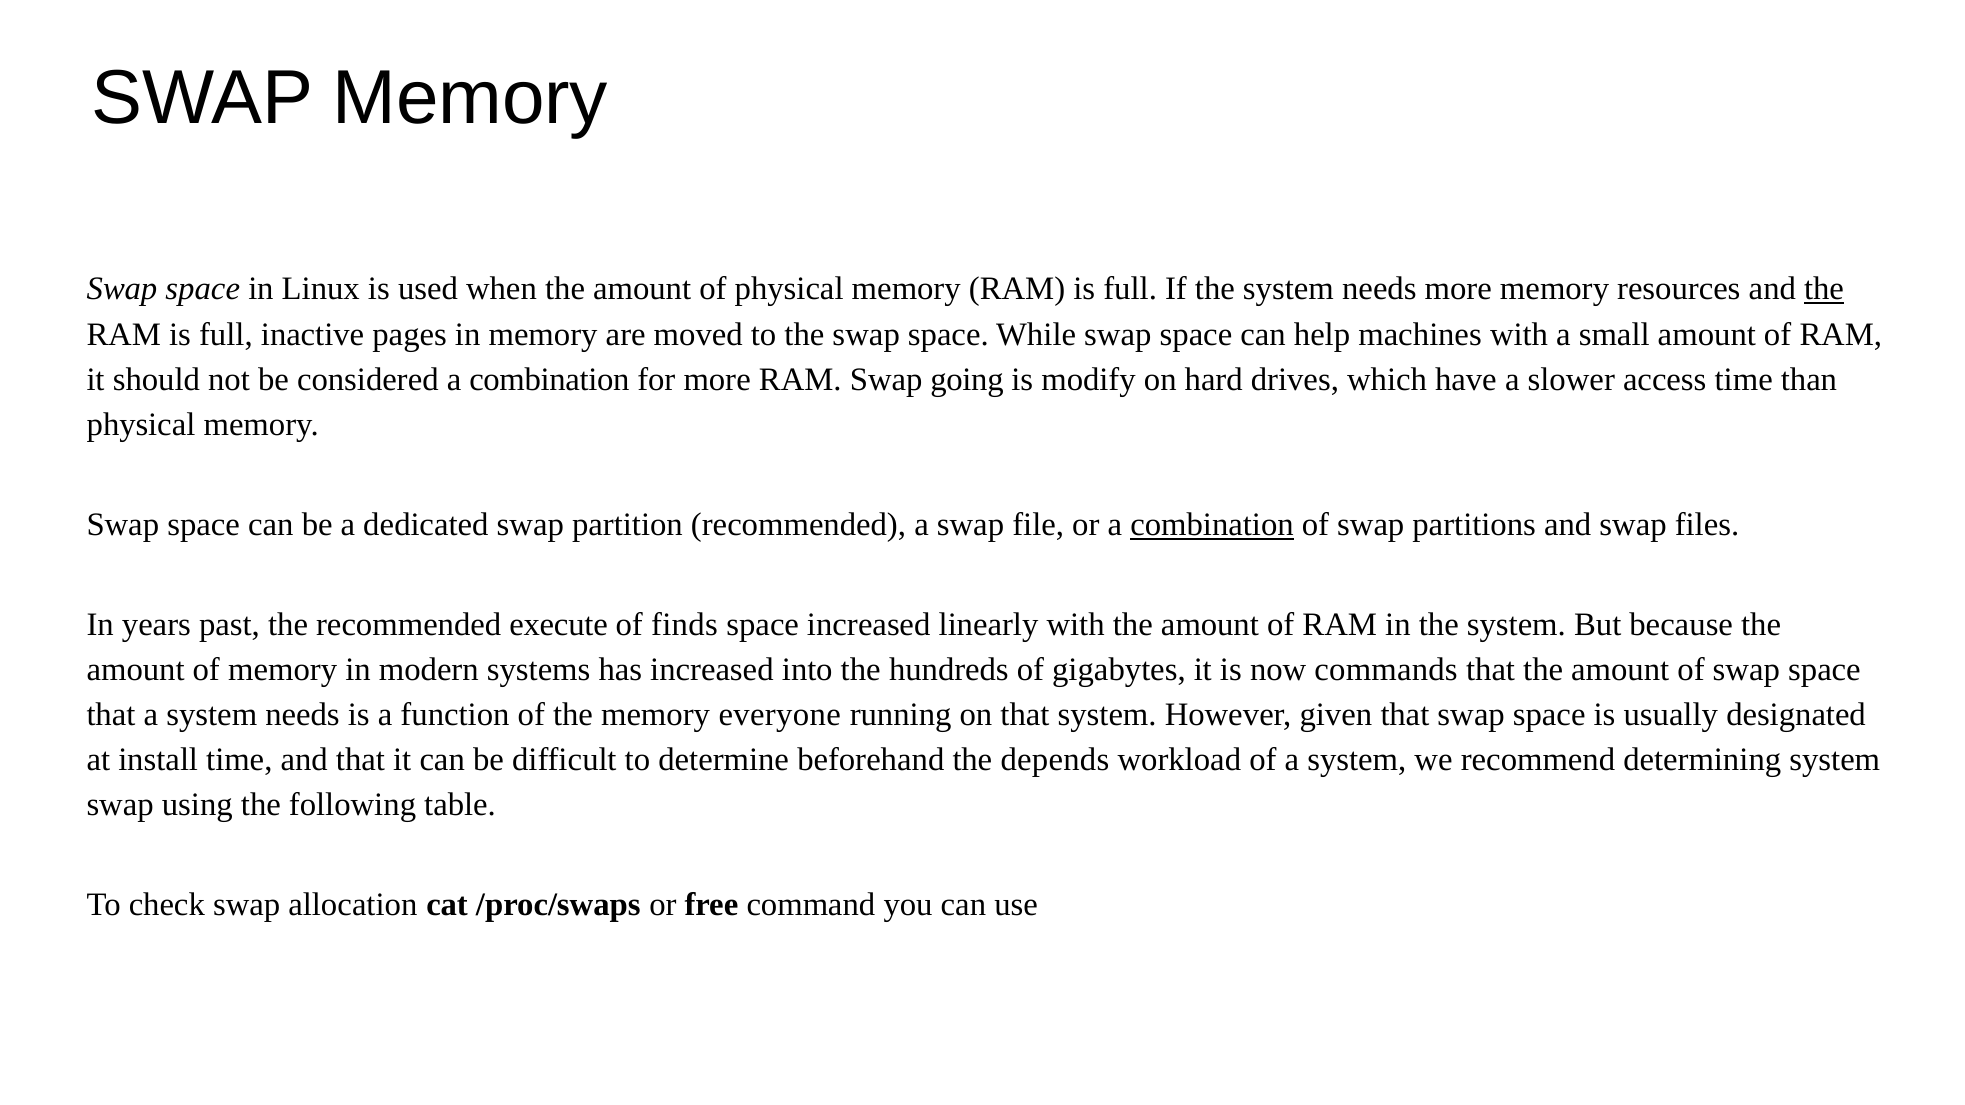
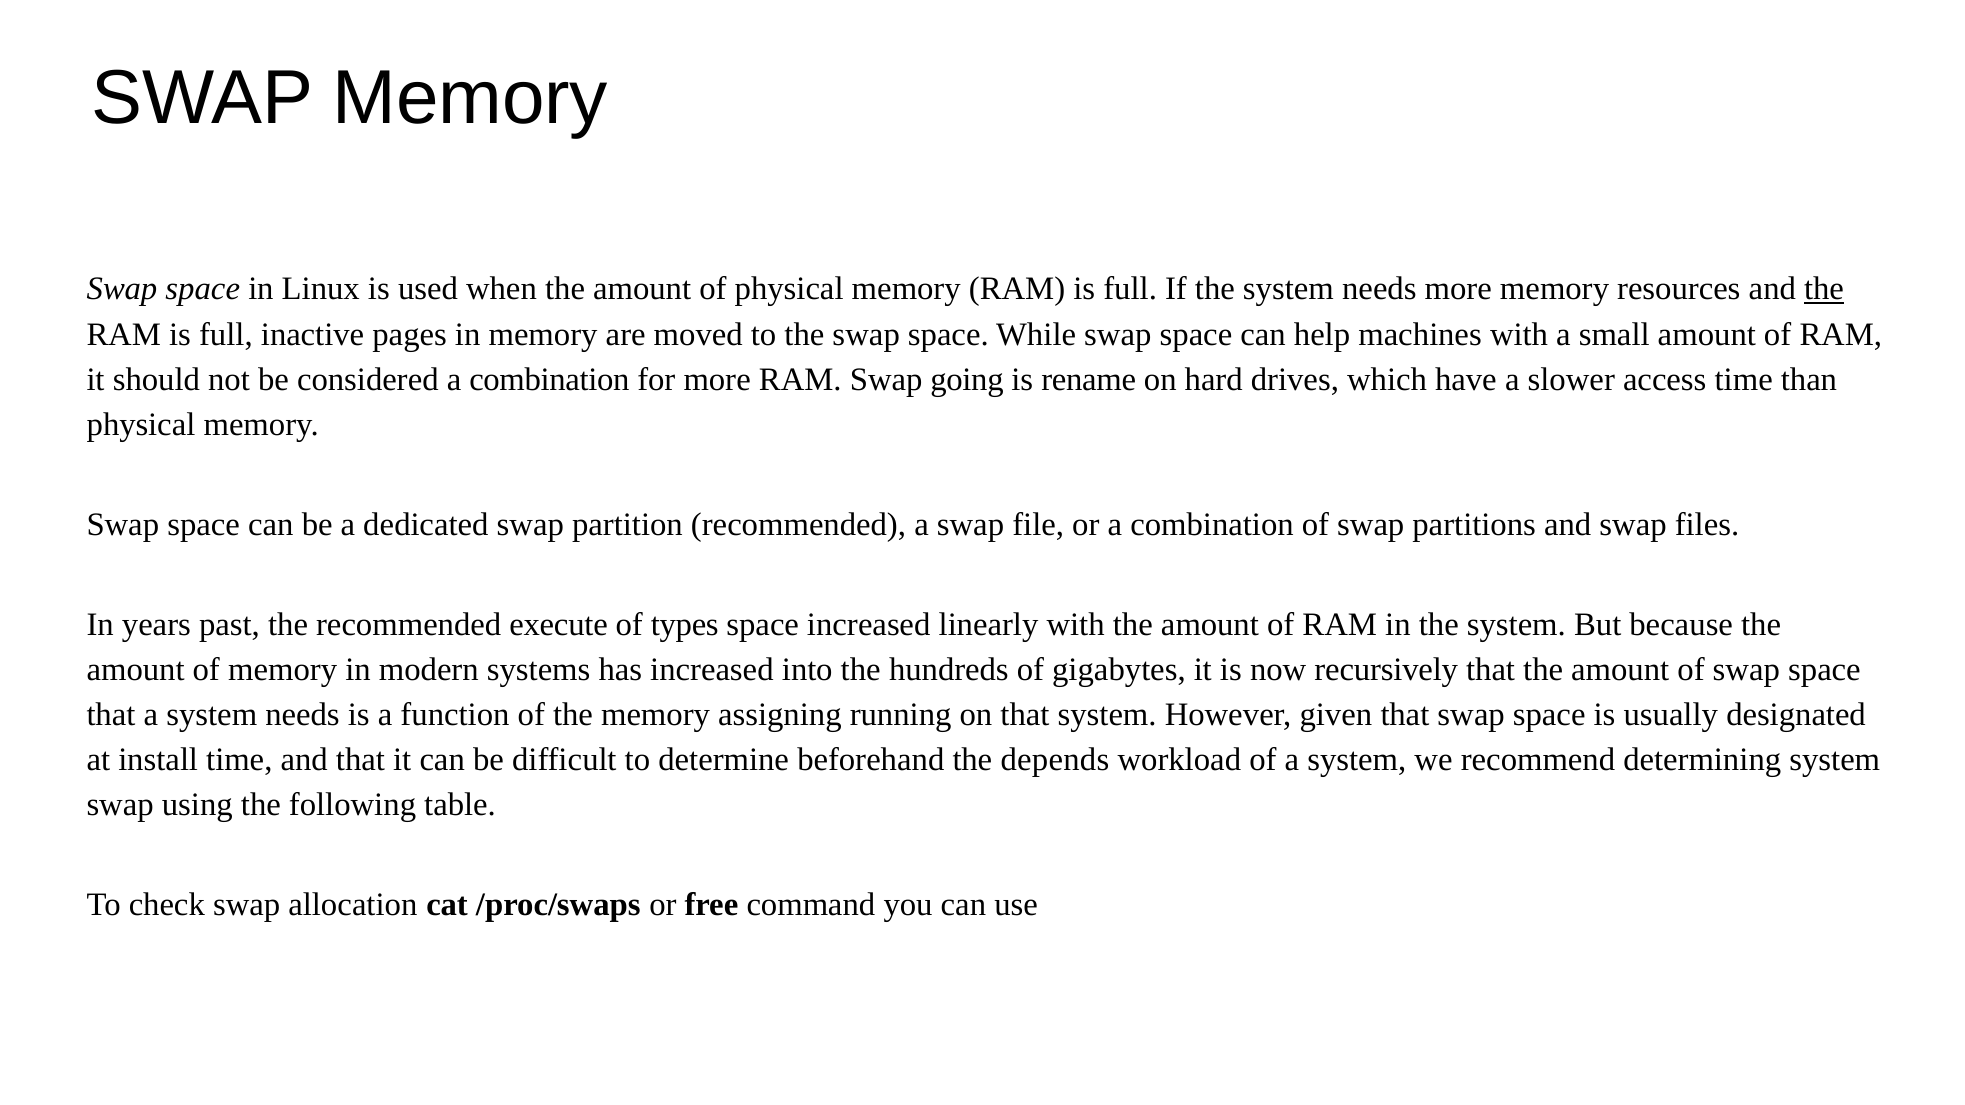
modify: modify -> rename
combination at (1212, 525) underline: present -> none
finds: finds -> types
commands: commands -> recursively
everyone: everyone -> assigning
